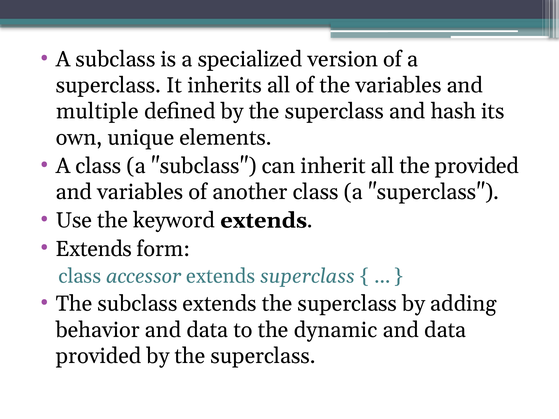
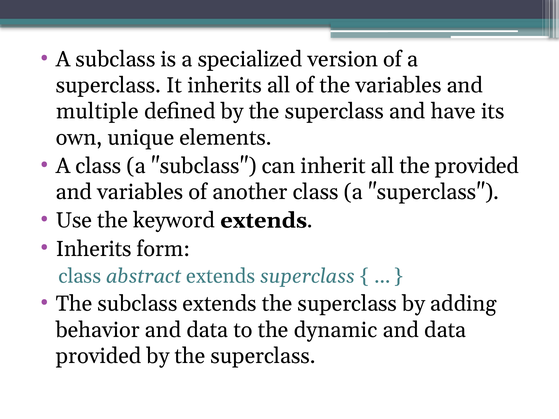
hash: hash -> have
Extends at (94, 249): Extends -> Inherits
accessor: accessor -> abstract
